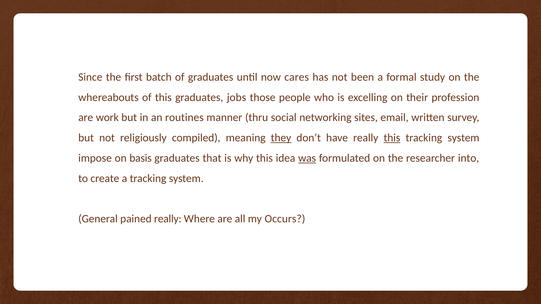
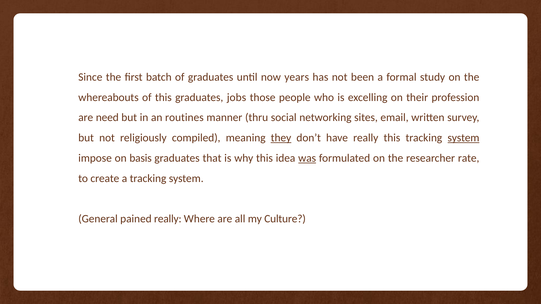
cares: cares -> years
work: work -> need
this at (392, 138) underline: present -> none
system at (463, 138) underline: none -> present
into: into -> rate
Occurs: Occurs -> Culture
